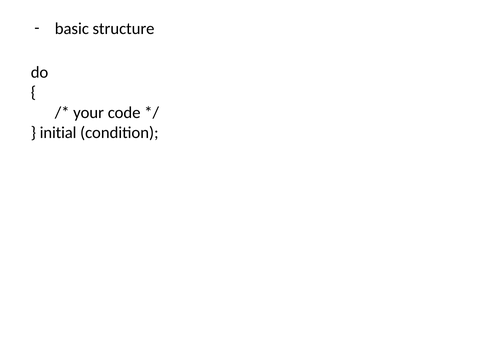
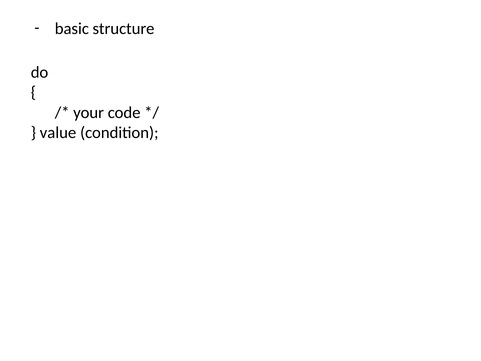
initial: initial -> value
